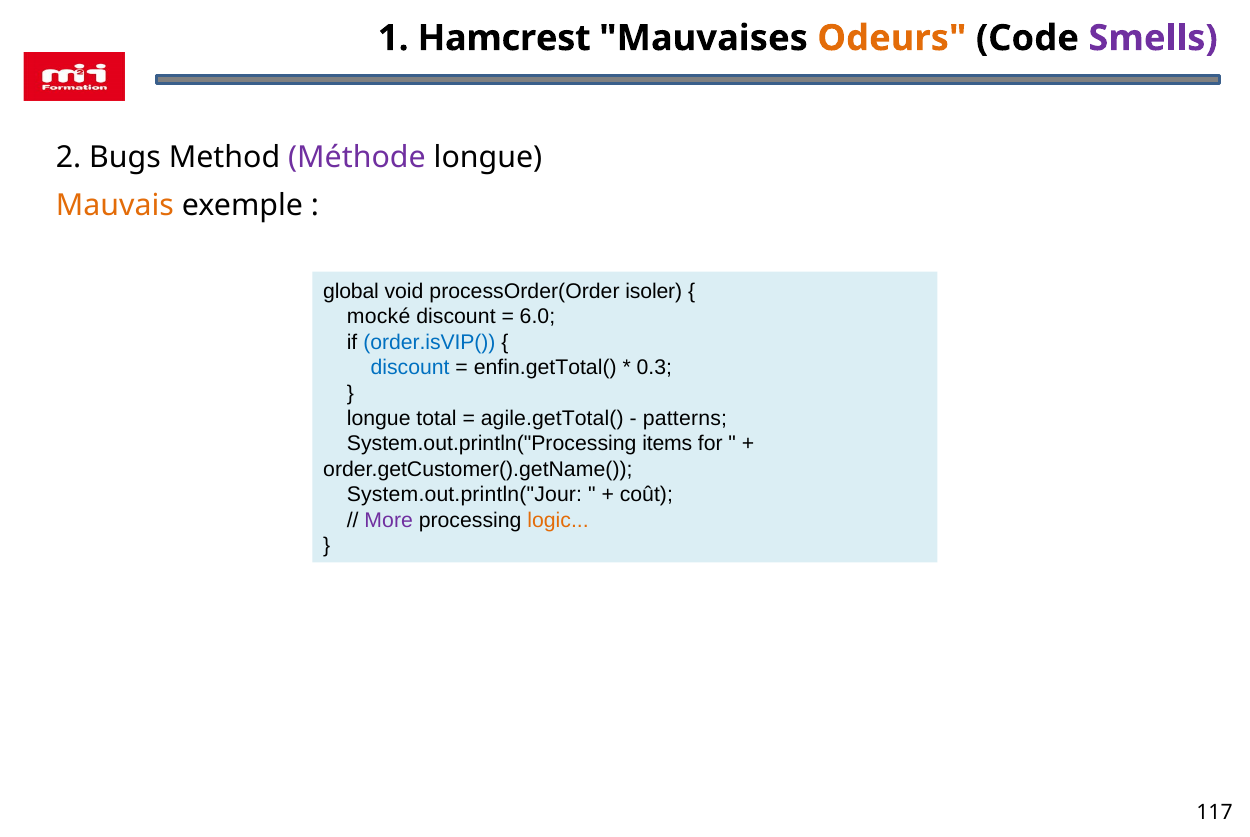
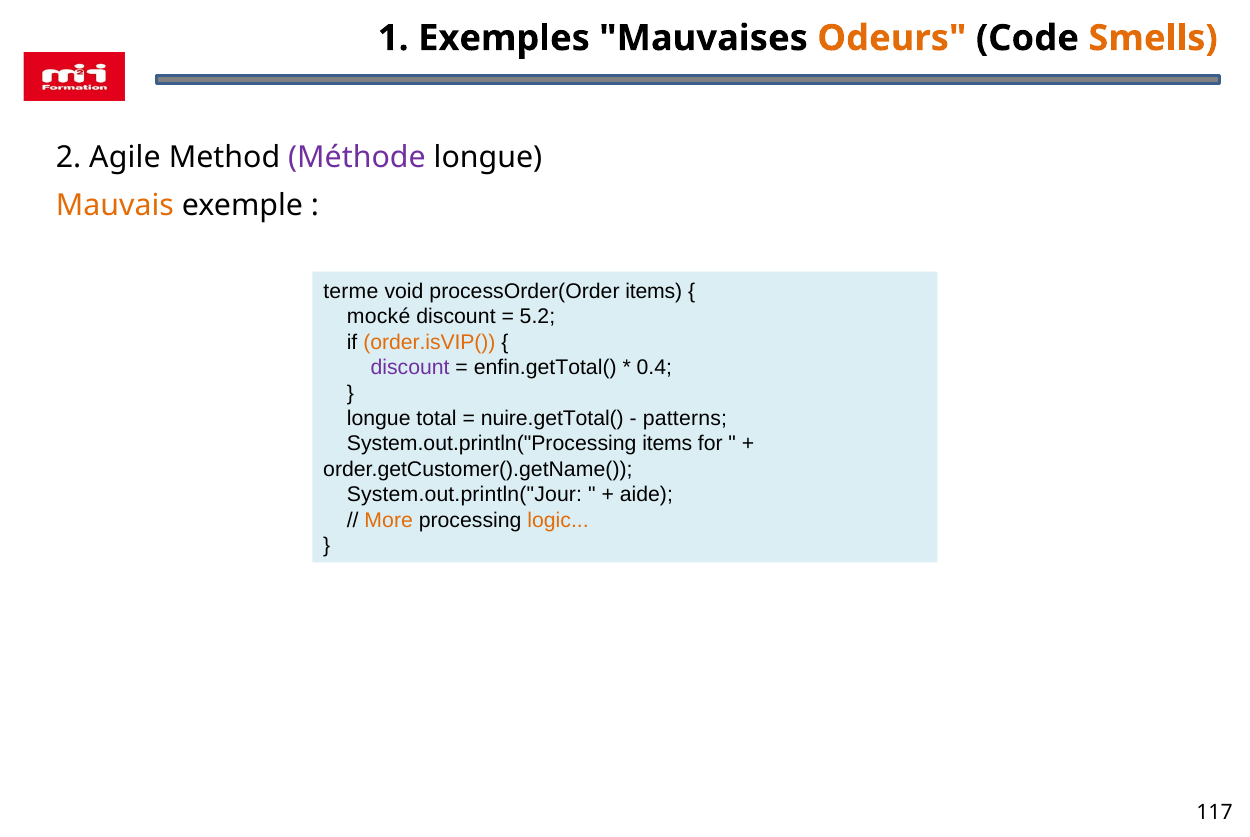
Hamcrest: Hamcrest -> Exemples
Smells colour: purple -> orange
Bugs: Bugs -> Agile
global: global -> terme
processOrder(Order isoler: isoler -> items
6.0: 6.0 -> 5.2
order.isVIP( colour: blue -> orange
discount at (410, 368) colour: blue -> purple
0.3: 0.3 -> 0.4
agile.getTotal(: agile.getTotal( -> nuire.getTotal(
coût: coût -> aide
More colour: purple -> orange
